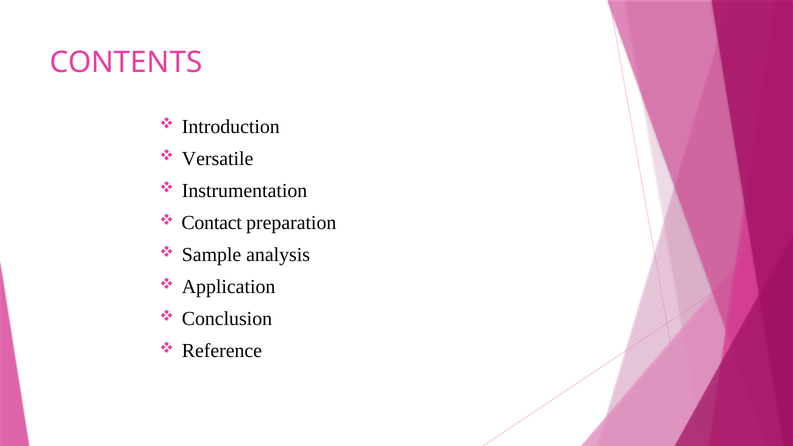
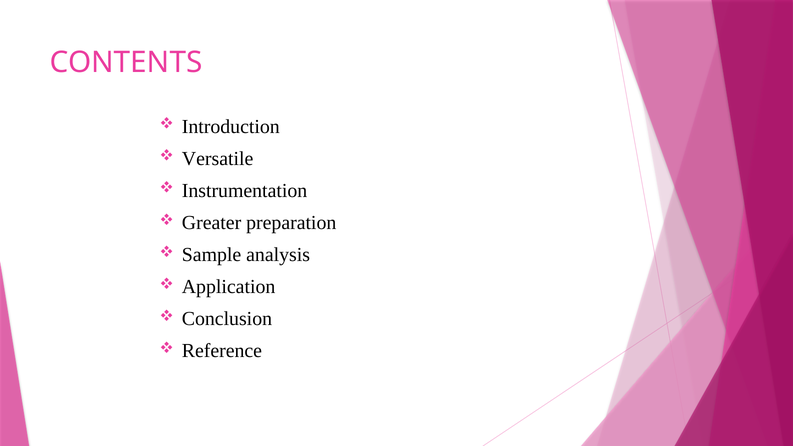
Contact: Contact -> Greater
